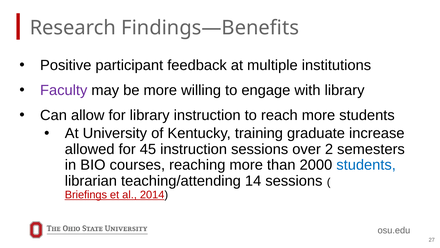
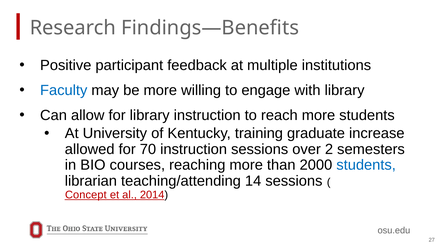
Faculty colour: purple -> blue
45: 45 -> 70
Briefings: Briefings -> Concept
